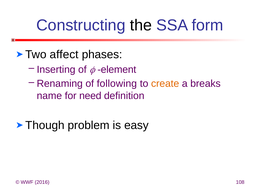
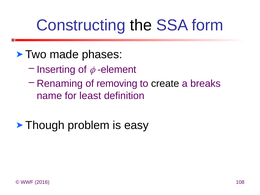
affect: affect -> made
following: following -> removing
create colour: orange -> black
need: need -> least
